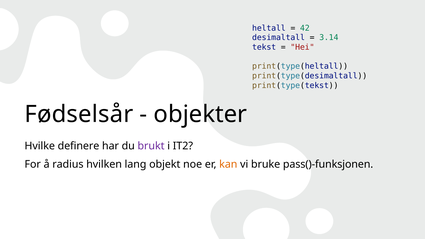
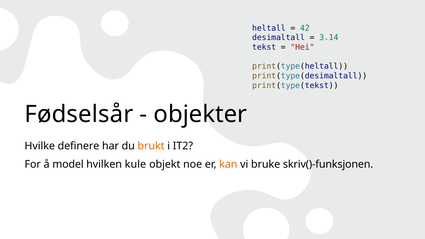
brukt colour: purple -> orange
radius: radius -> model
lang: lang -> kule
pass()-funksjonen: pass()-funksjonen -> skriv()-funksjonen
